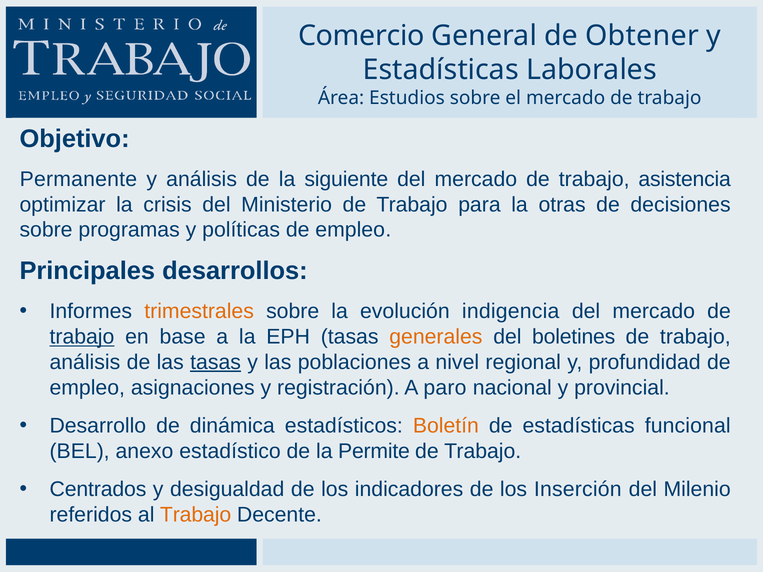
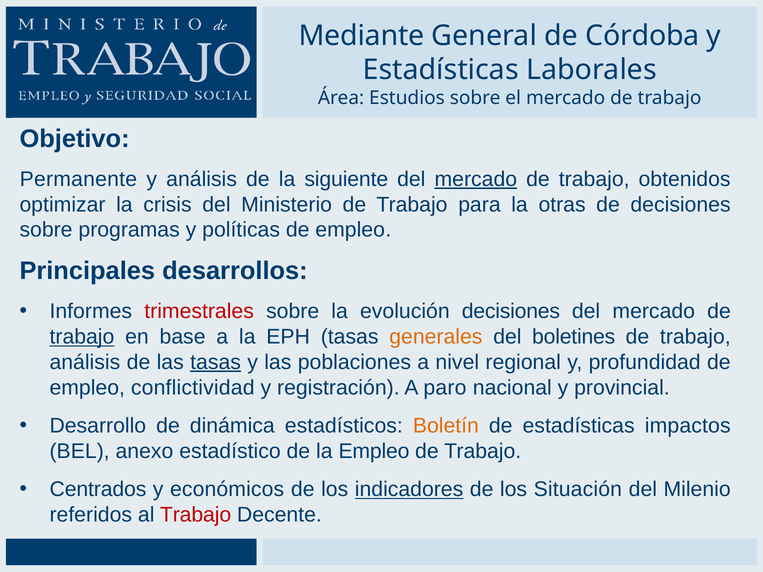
Comercio: Comercio -> Mediante
Obtener: Obtener -> Córdoba
mercado at (476, 179) underline: none -> present
asistencia: asistencia -> obtenidos
trimestrales colour: orange -> red
evolución indigencia: indigencia -> decisiones
asignaciones: asignaciones -> conflictividad
funcional: funcional -> impactos
la Permite: Permite -> Empleo
desigualdad: desigualdad -> económicos
indicadores underline: none -> present
Inserción: Inserción -> Situación
Trabajo at (196, 515) colour: orange -> red
